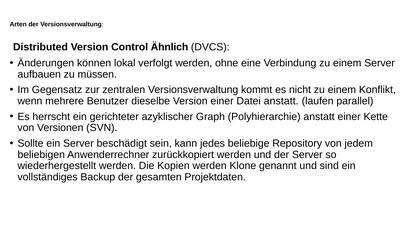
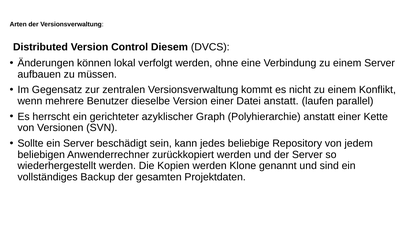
Ähnlich: Ähnlich -> Diesem
